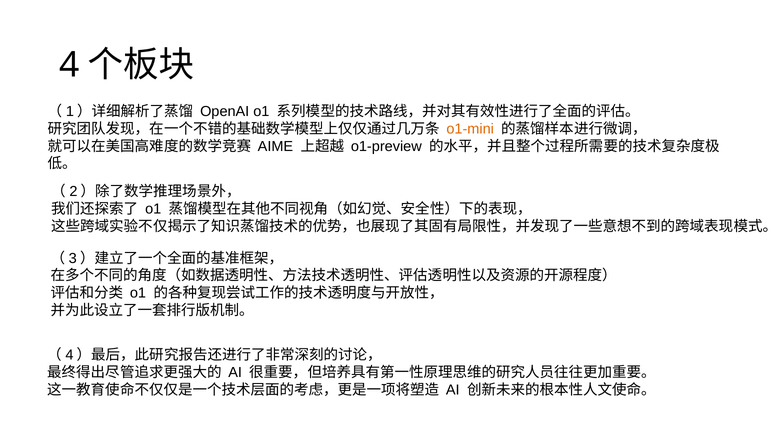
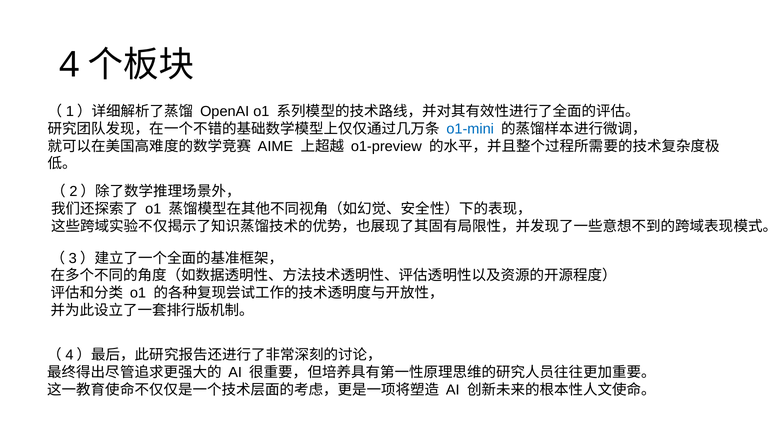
o1-mini colour: orange -> blue
